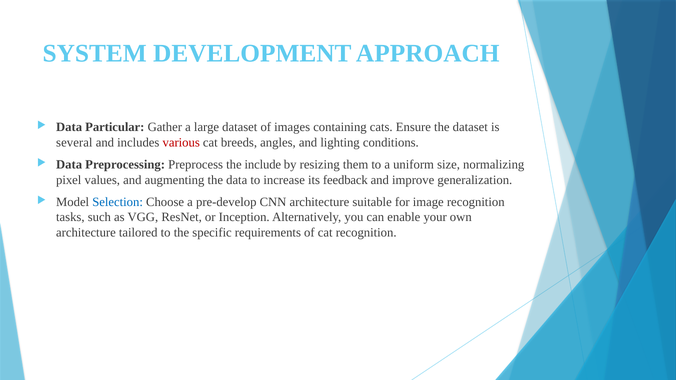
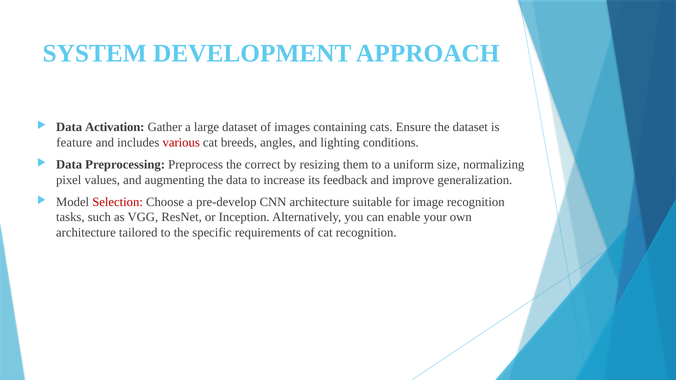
Particular: Particular -> Activation
several: several -> feature
include: include -> correct
Selection colour: blue -> red
